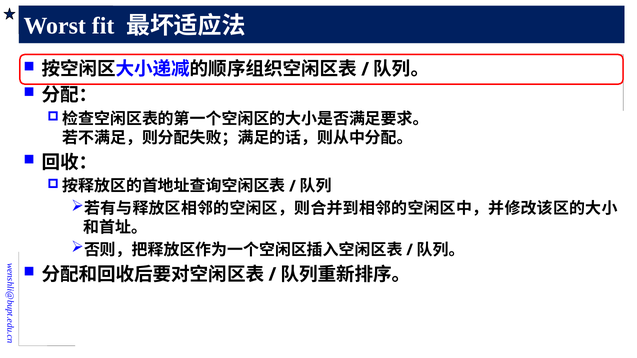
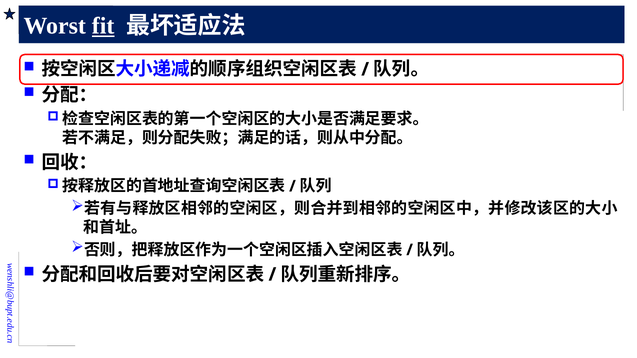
fit underline: none -> present
